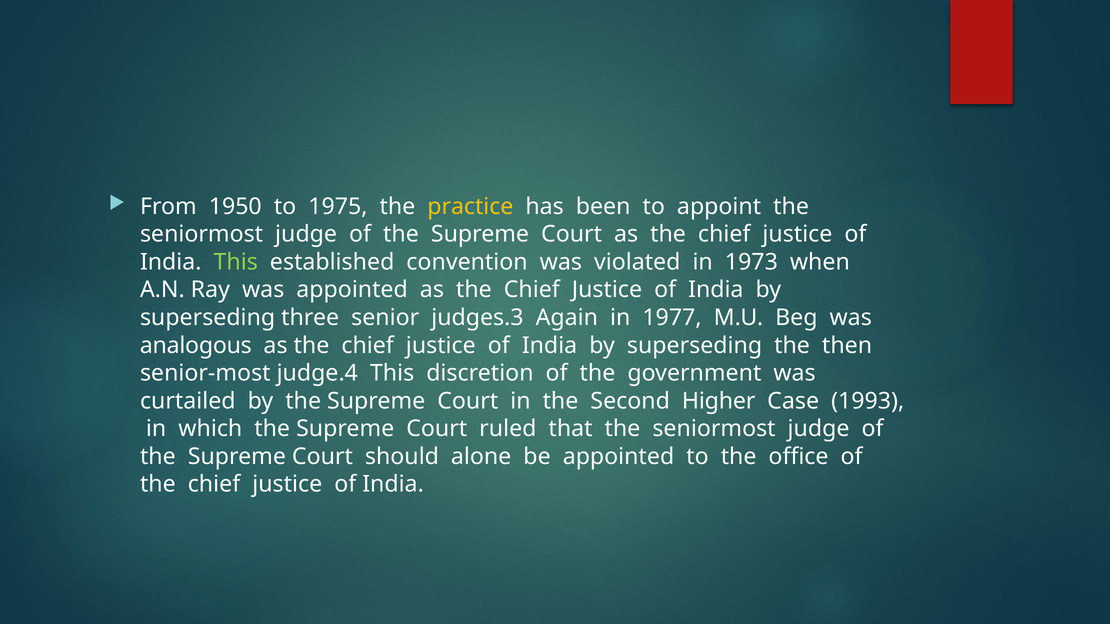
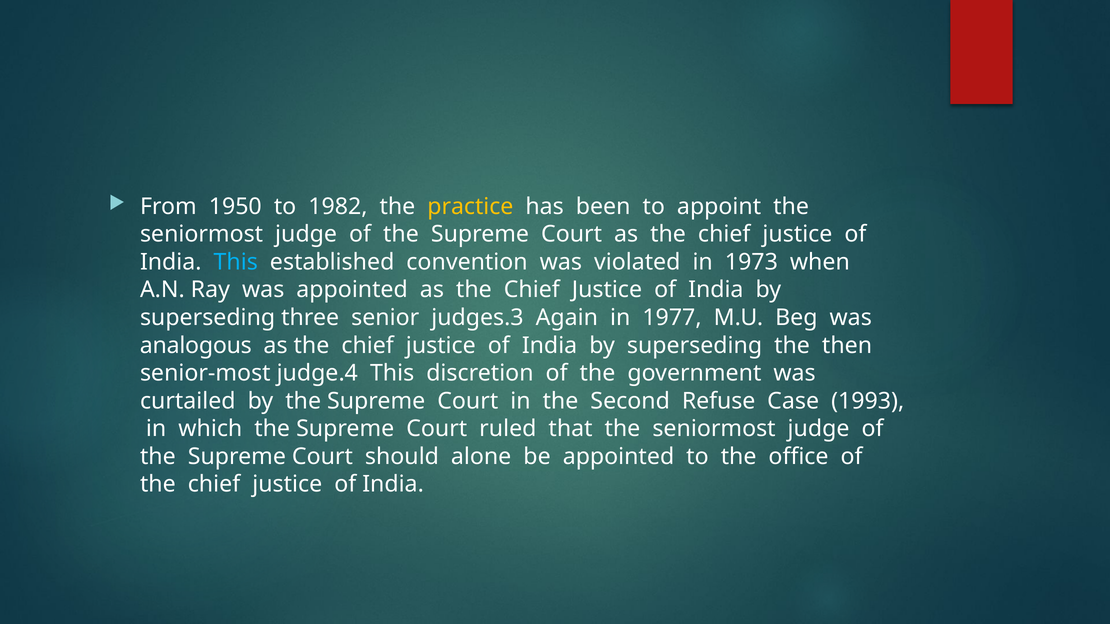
1975: 1975 -> 1982
This at (236, 262) colour: light green -> light blue
Higher: Higher -> Refuse
